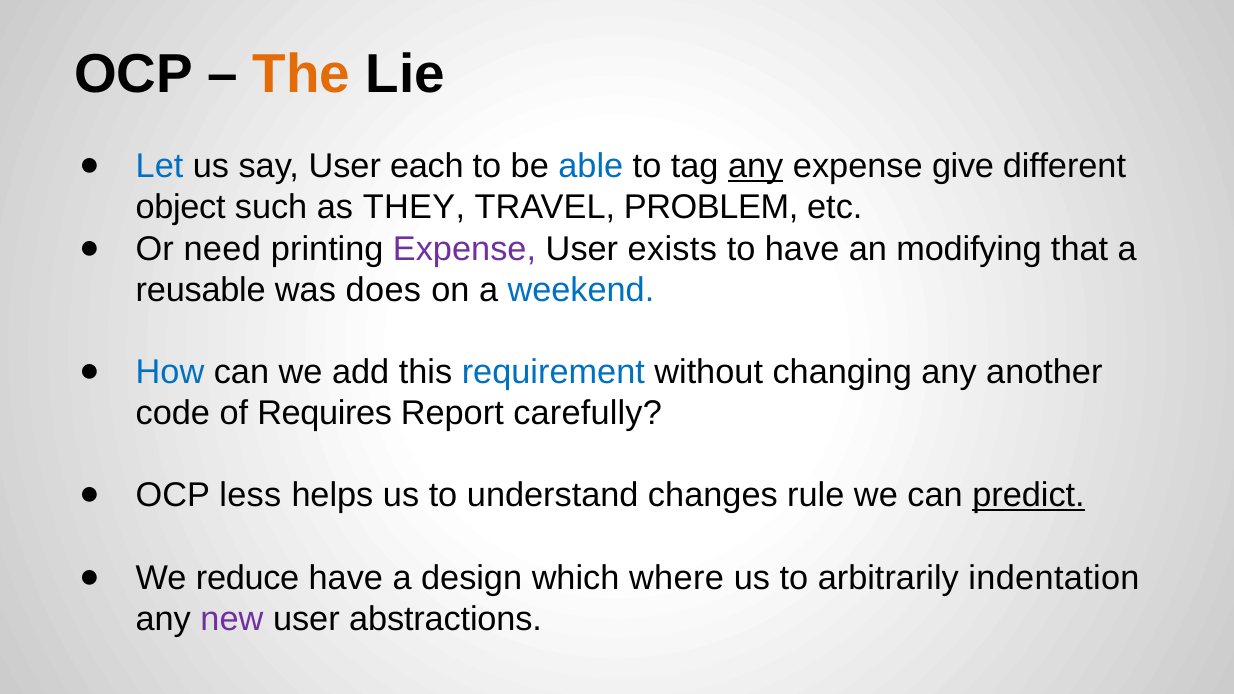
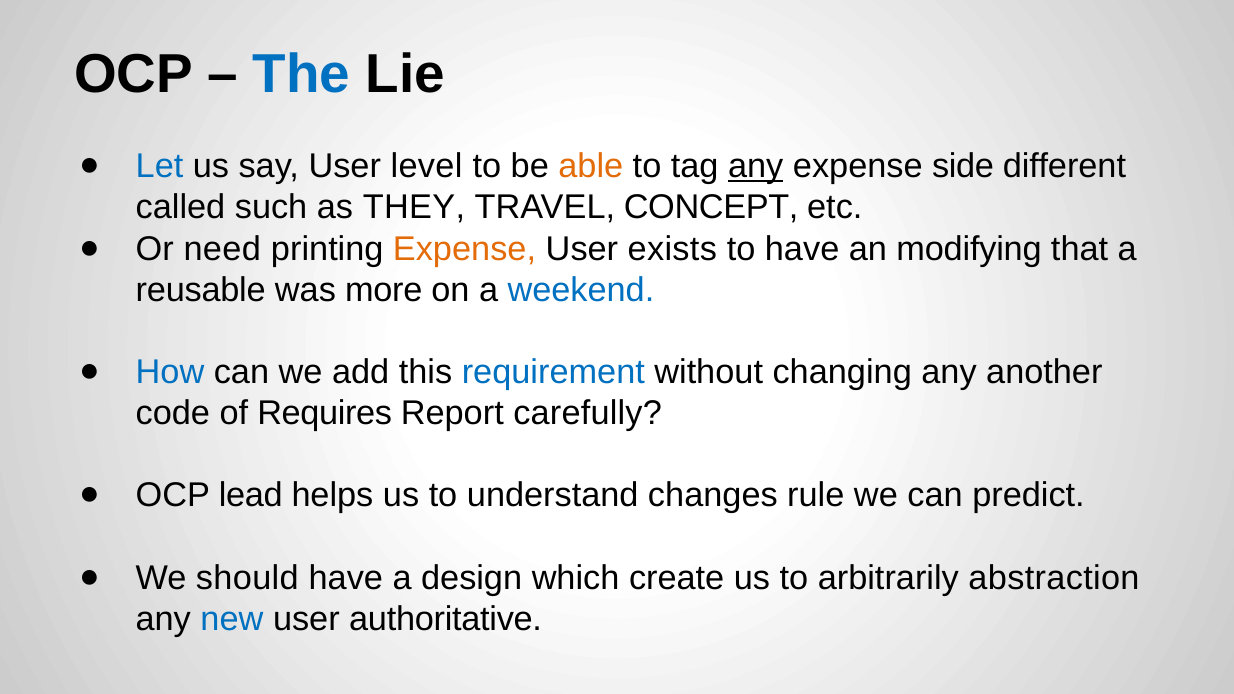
The colour: orange -> blue
each: each -> level
able colour: blue -> orange
give: give -> side
object: object -> called
PROBLEM: PROBLEM -> CONCEPT
Expense at (464, 249) colour: purple -> orange
does: does -> more
less: less -> lead
predict underline: present -> none
reduce: reduce -> should
where: where -> create
indentation: indentation -> abstraction
new colour: purple -> blue
abstractions: abstractions -> authoritative
